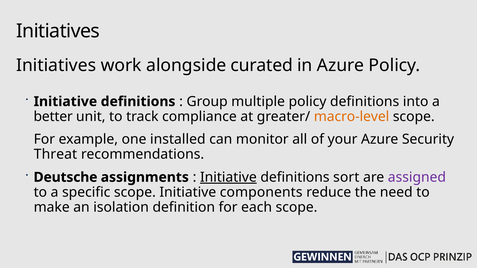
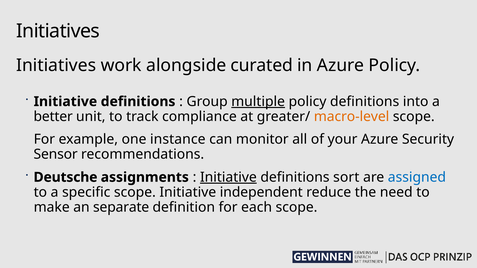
multiple underline: none -> present
installed: installed -> instance
Threat: Threat -> Sensor
assigned colour: purple -> blue
components: components -> independent
isolation: isolation -> separate
